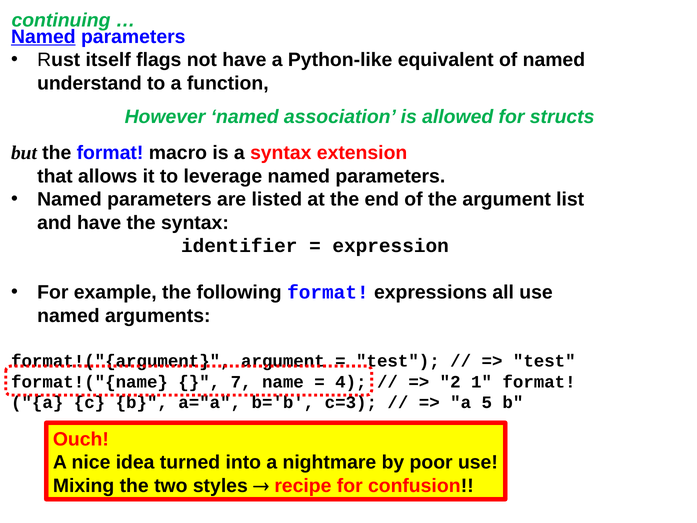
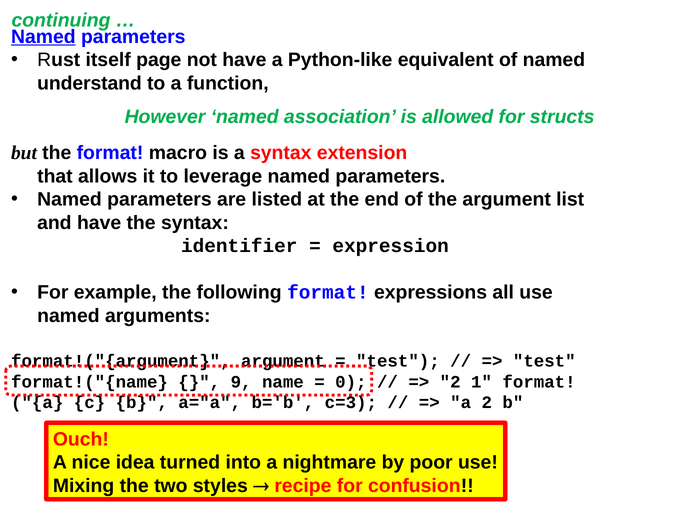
flags: flags -> page
7: 7 -> 9
4: 4 -> 0
a 5: 5 -> 2
